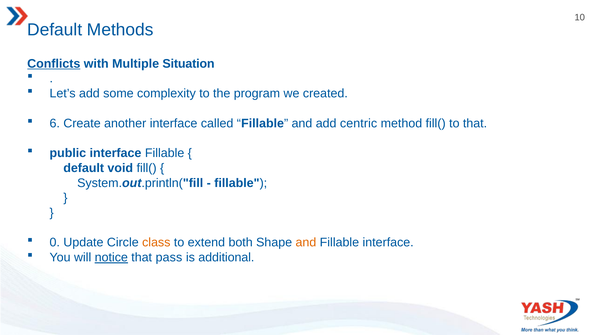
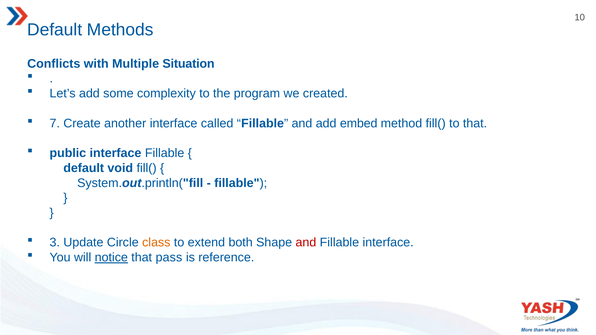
Conflicts underline: present -> none
6: 6 -> 7
centric: centric -> embed
0: 0 -> 3
and at (306, 243) colour: orange -> red
additional: additional -> reference
